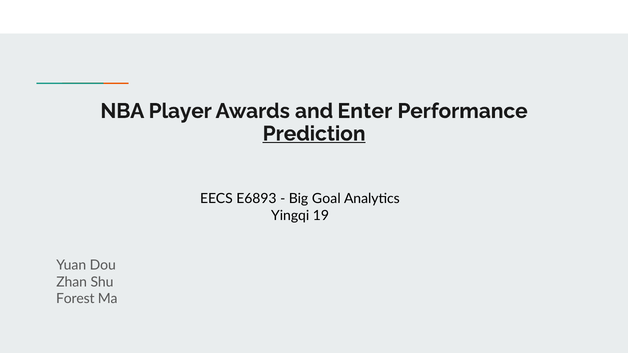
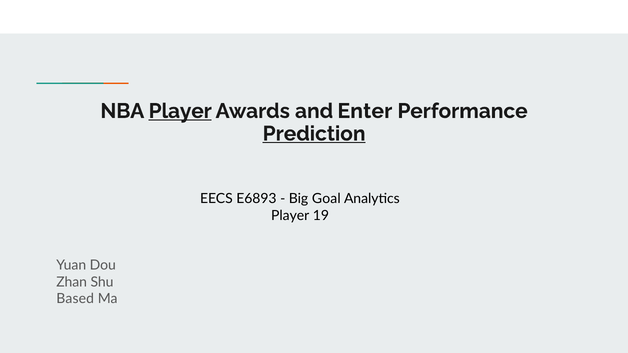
Player at (180, 111) underline: none -> present
Yingqi at (290, 216): Yingqi -> Player
Forest: Forest -> Based
